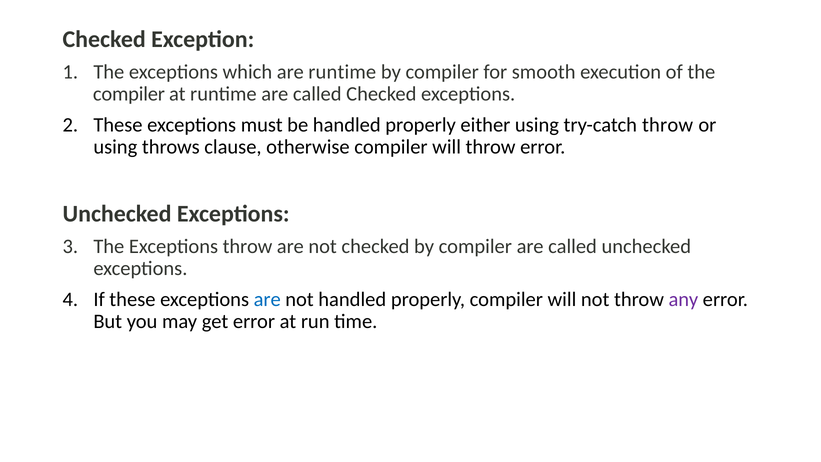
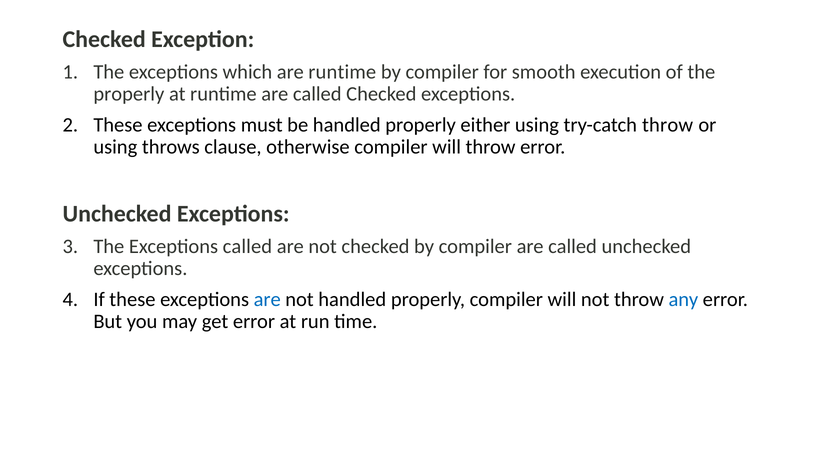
compiler at (129, 94): compiler -> properly
Exceptions throw: throw -> called
any colour: purple -> blue
